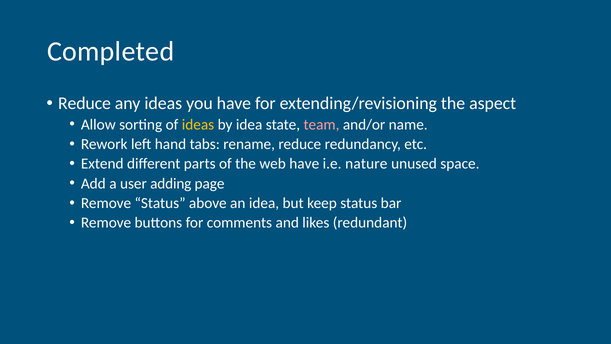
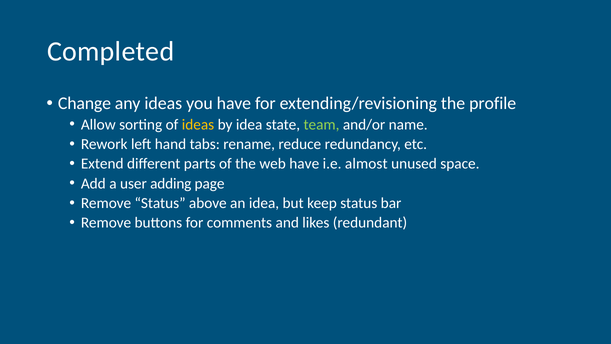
Reduce at (84, 103): Reduce -> Change
aspect: aspect -> profile
team colour: pink -> light green
nature: nature -> almost
